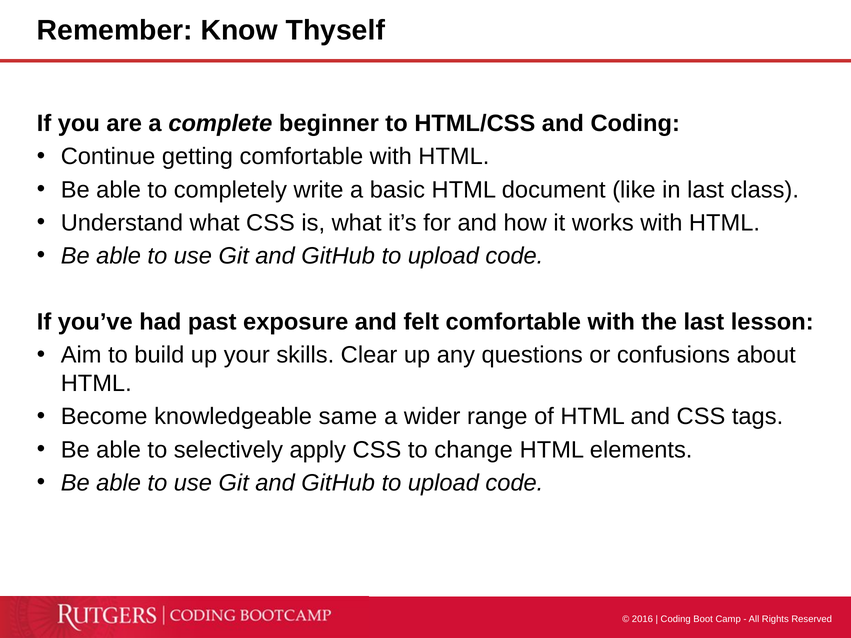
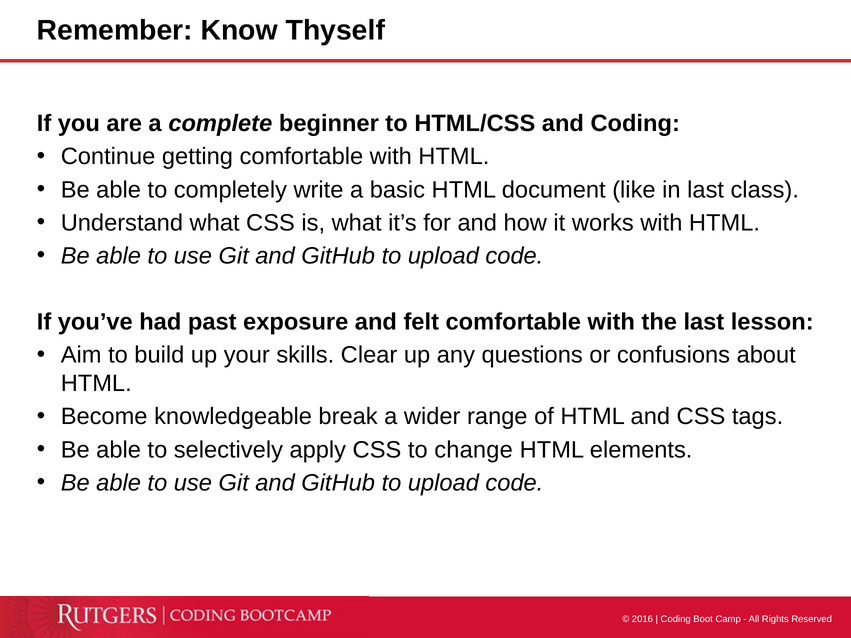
same: same -> break
